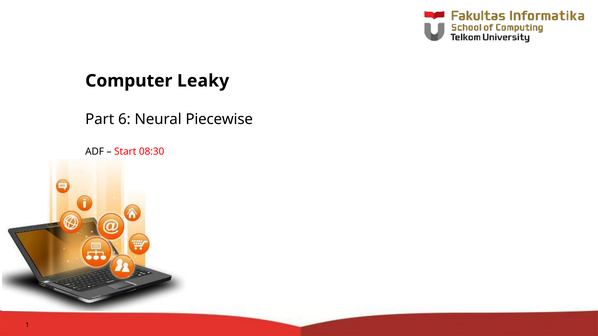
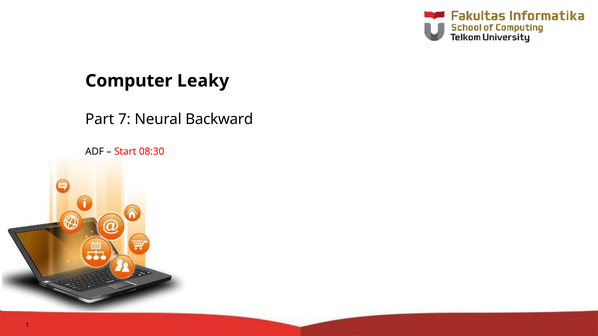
6: 6 -> 7
Piecewise: Piecewise -> Backward
